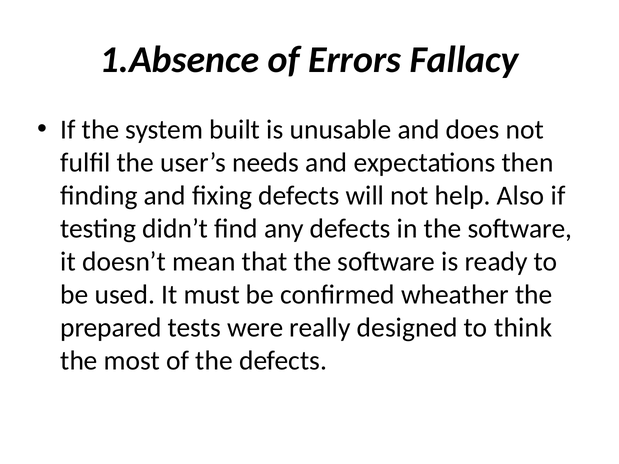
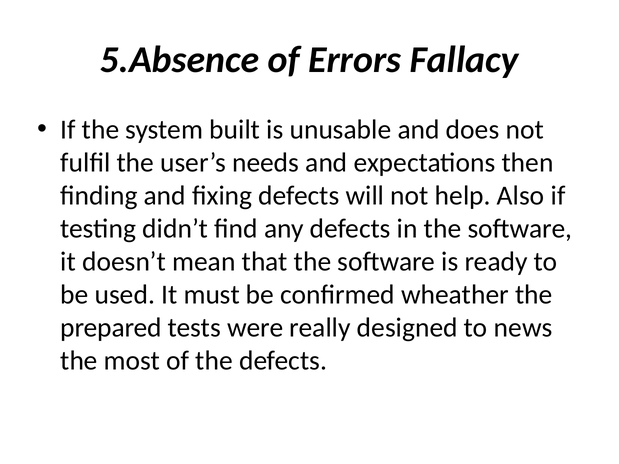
1.Absence: 1.Absence -> 5.Absence
think: think -> news
